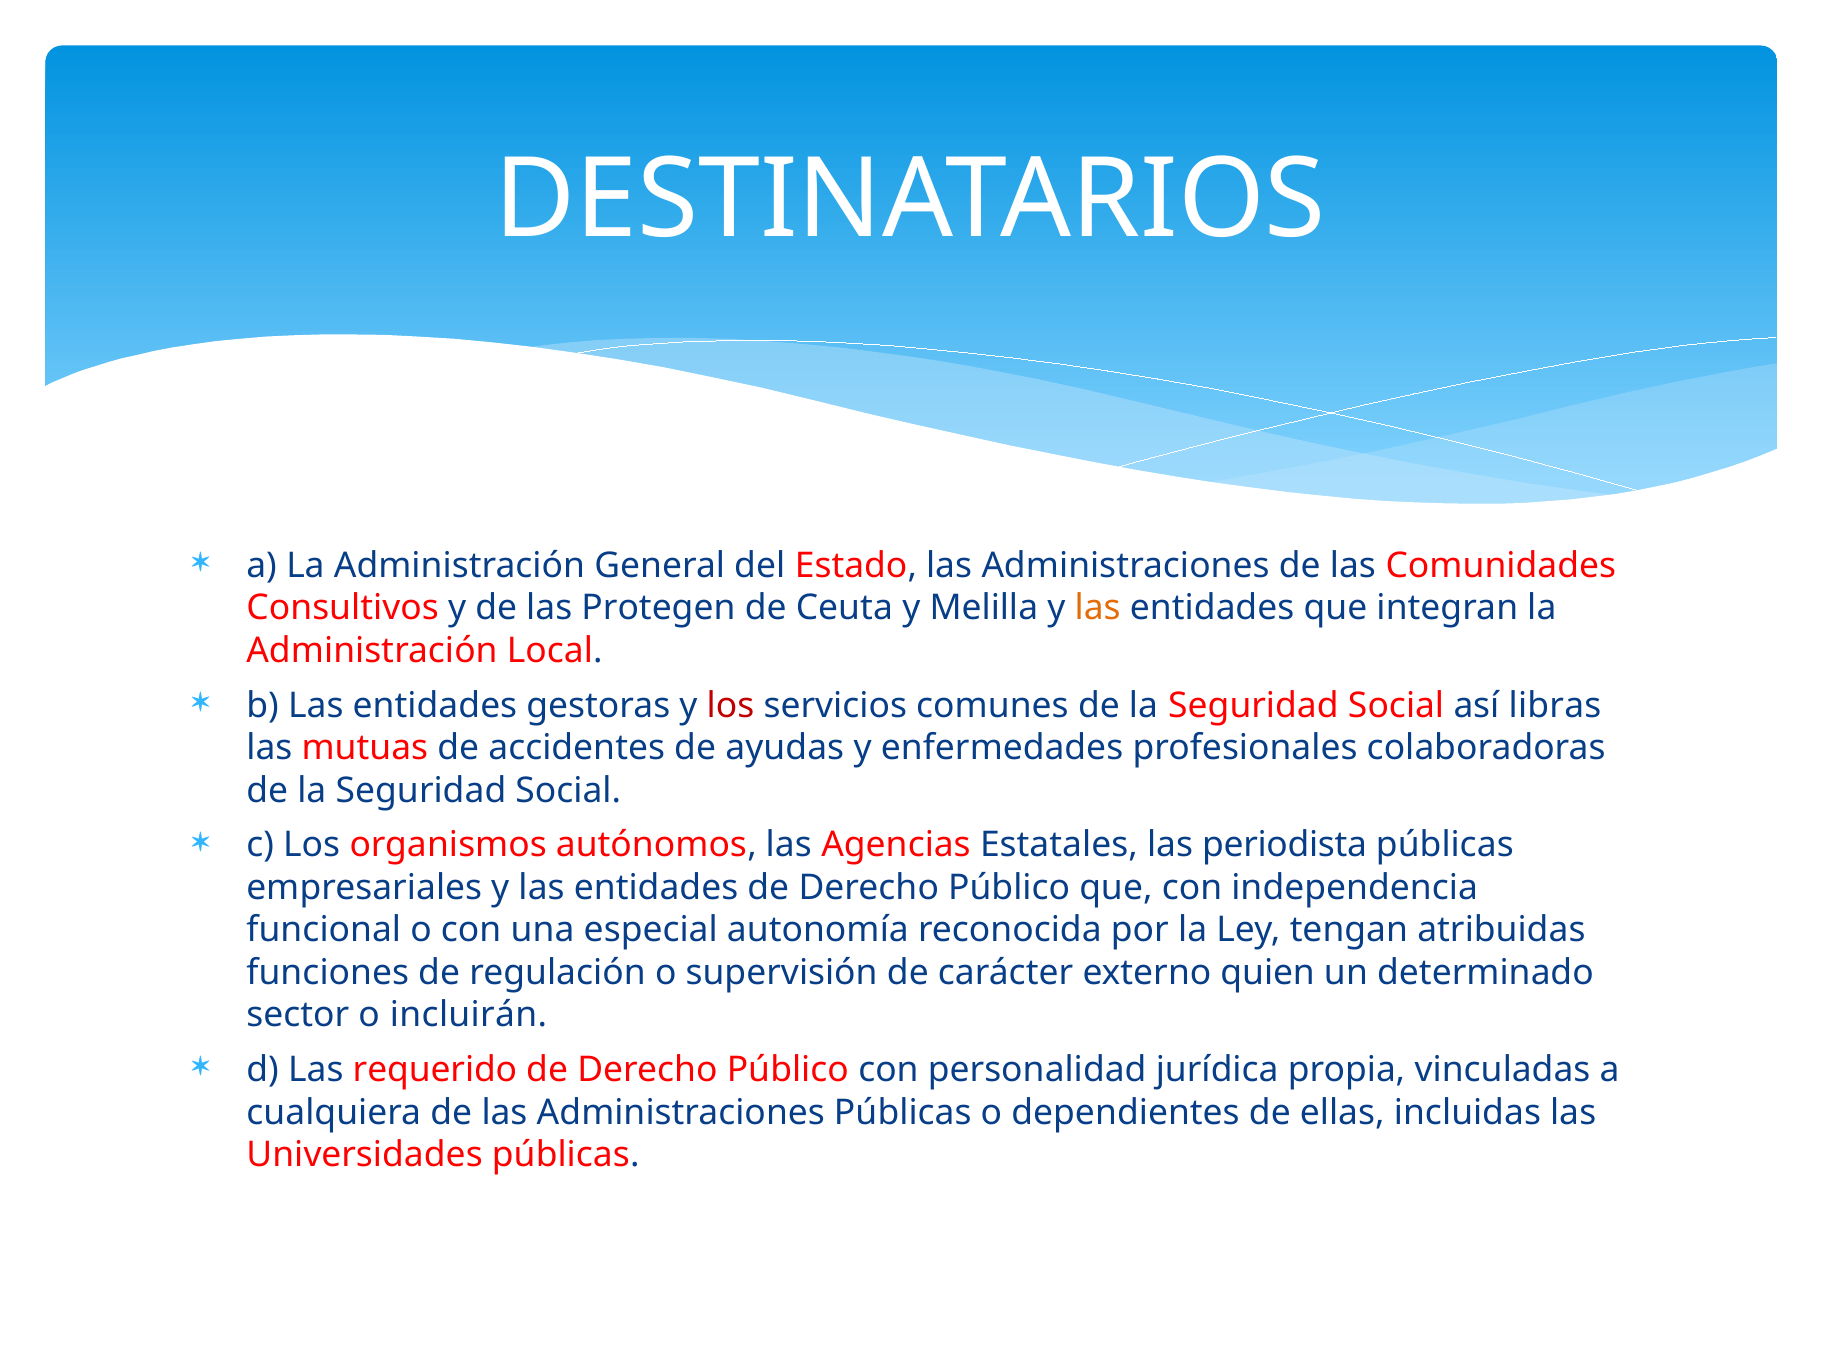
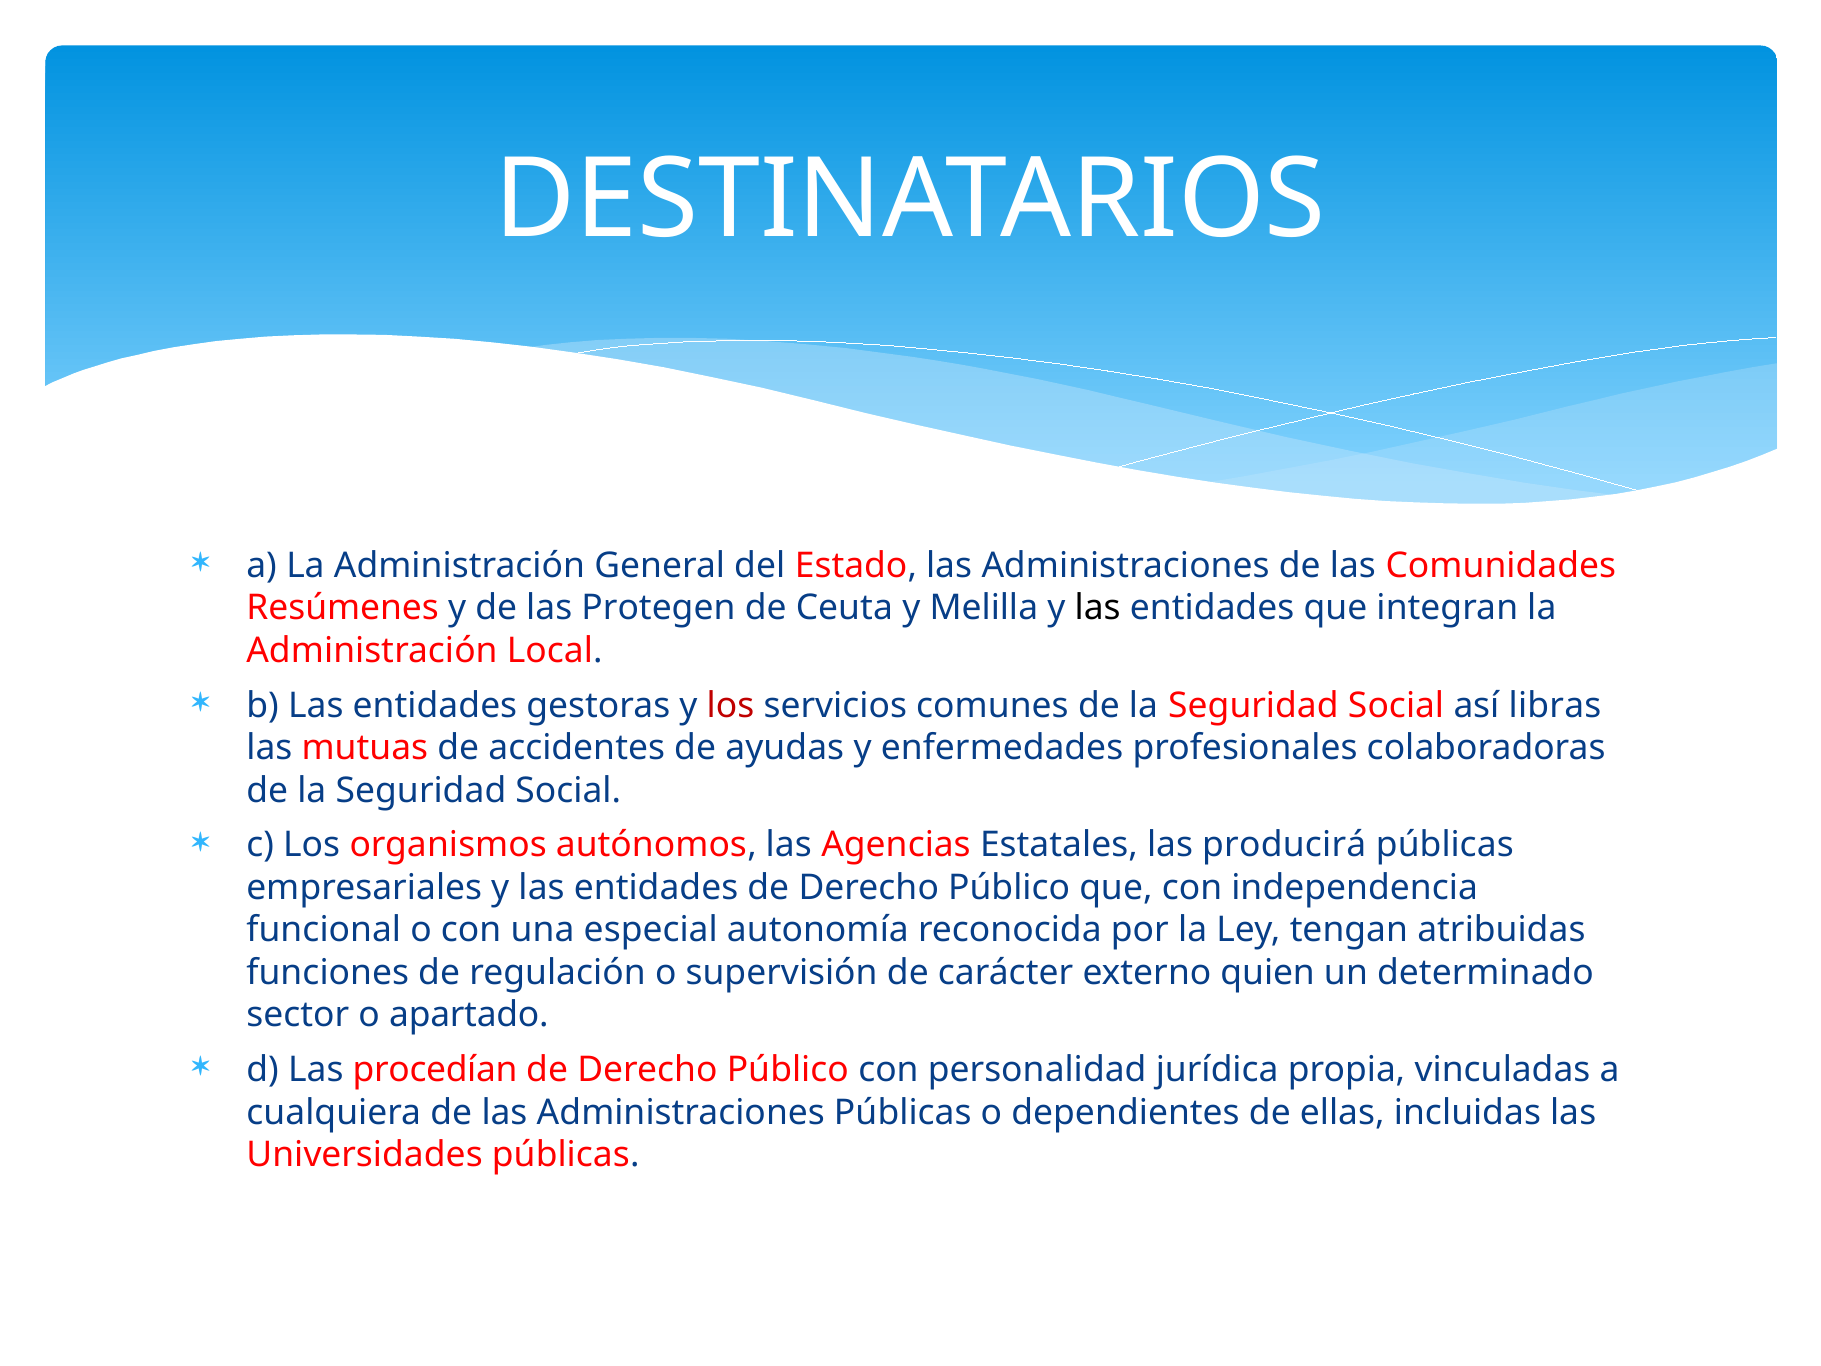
Consultivos: Consultivos -> Resúmenes
las at (1098, 608) colour: orange -> black
periodista: periodista -> producirá
incluirán: incluirán -> apartado
requerido: requerido -> procedían
